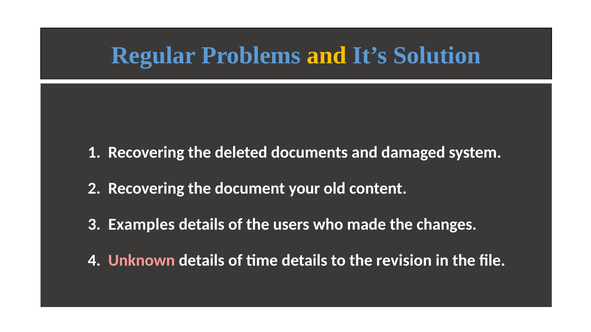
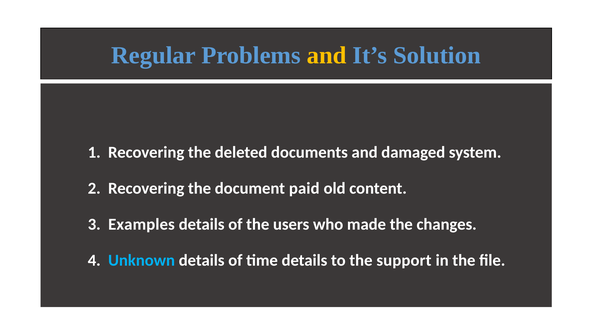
your: your -> paid
Unknown colour: pink -> light blue
revision: revision -> support
